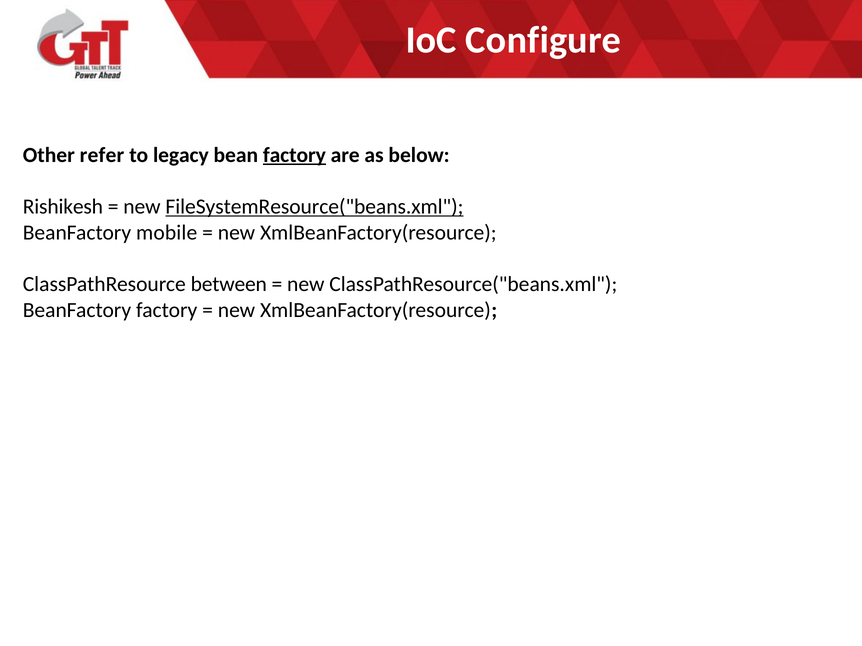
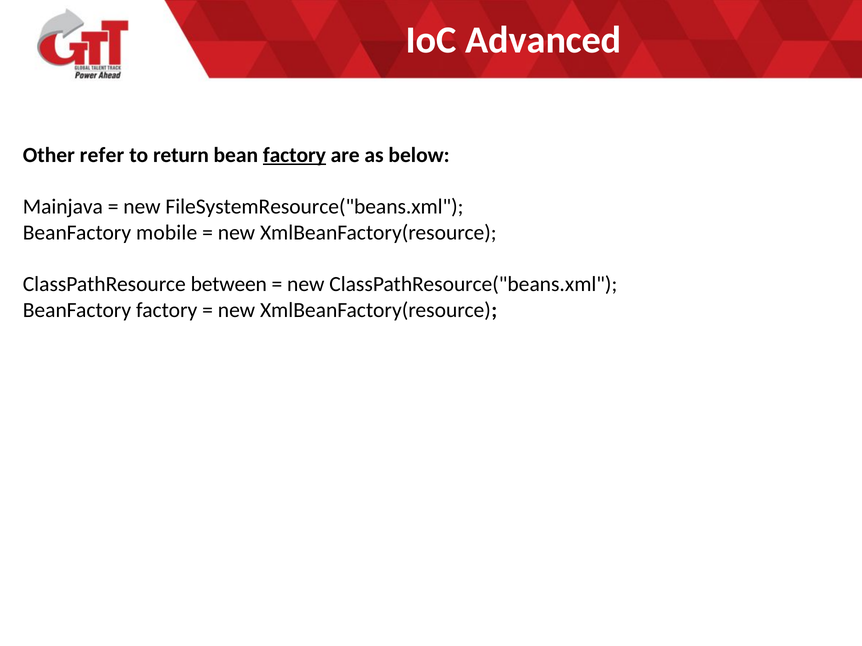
Configure: Configure -> Advanced
legacy: legacy -> return
Rishikesh: Rishikesh -> Mainjava
FileSystemResource("beans.xml underline: present -> none
